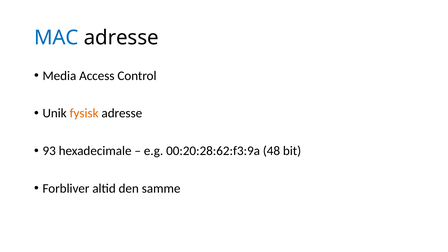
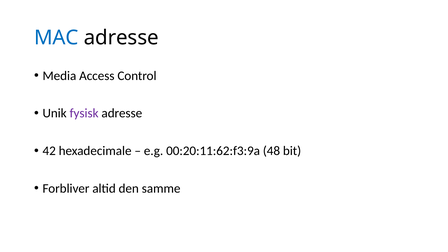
fysisk colour: orange -> purple
93: 93 -> 42
00:20:28:62:f3:9a: 00:20:28:62:f3:9a -> 00:20:11:62:f3:9a
